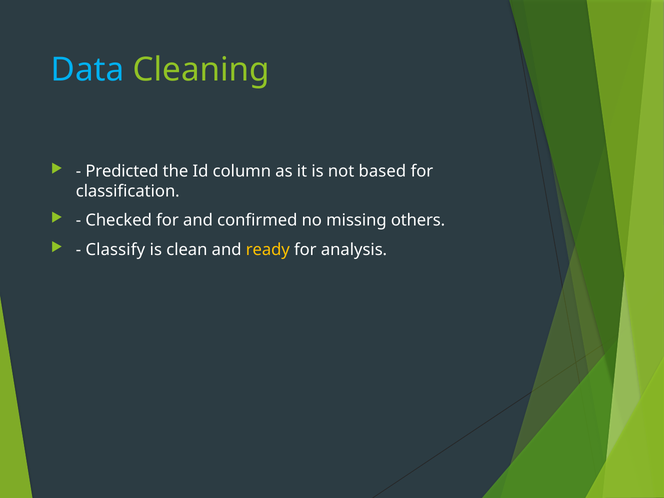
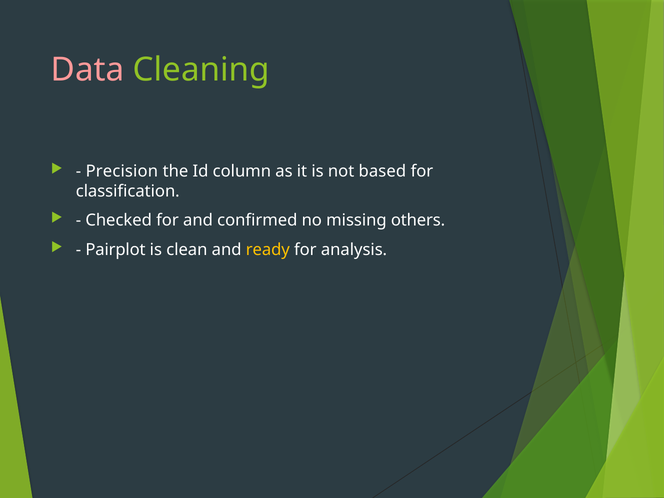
Data colour: light blue -> pink
Predicted: Predicted -> Precision
Classify: Classify -> Pairplot
